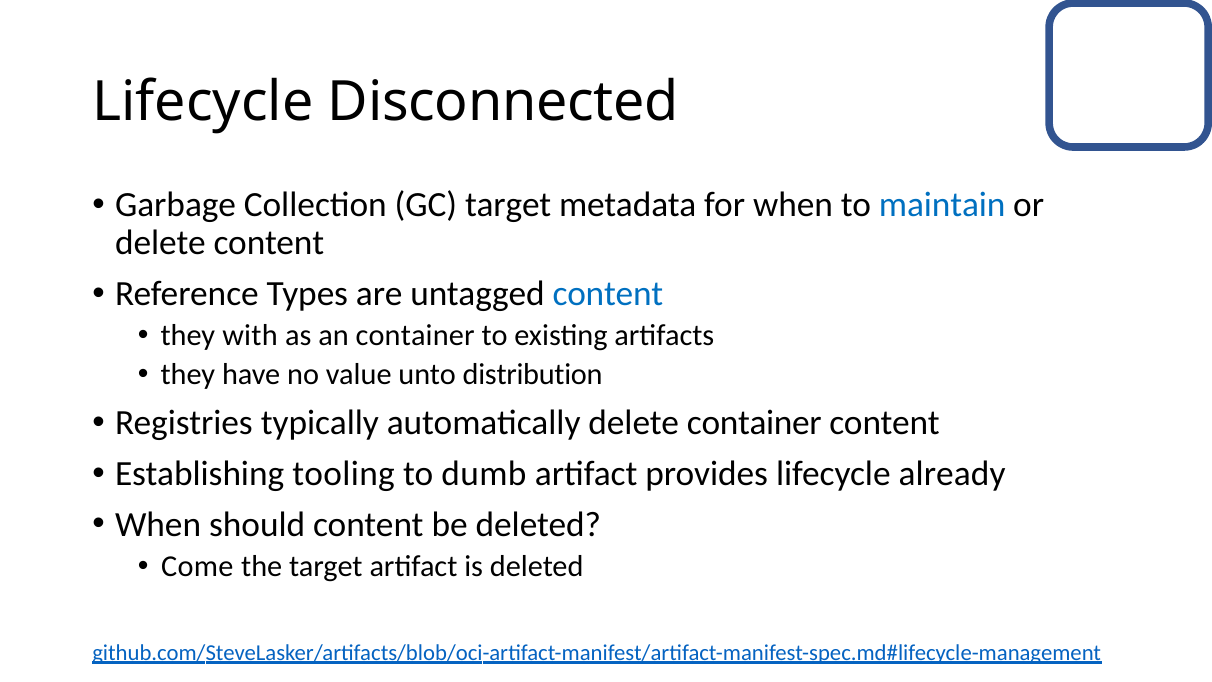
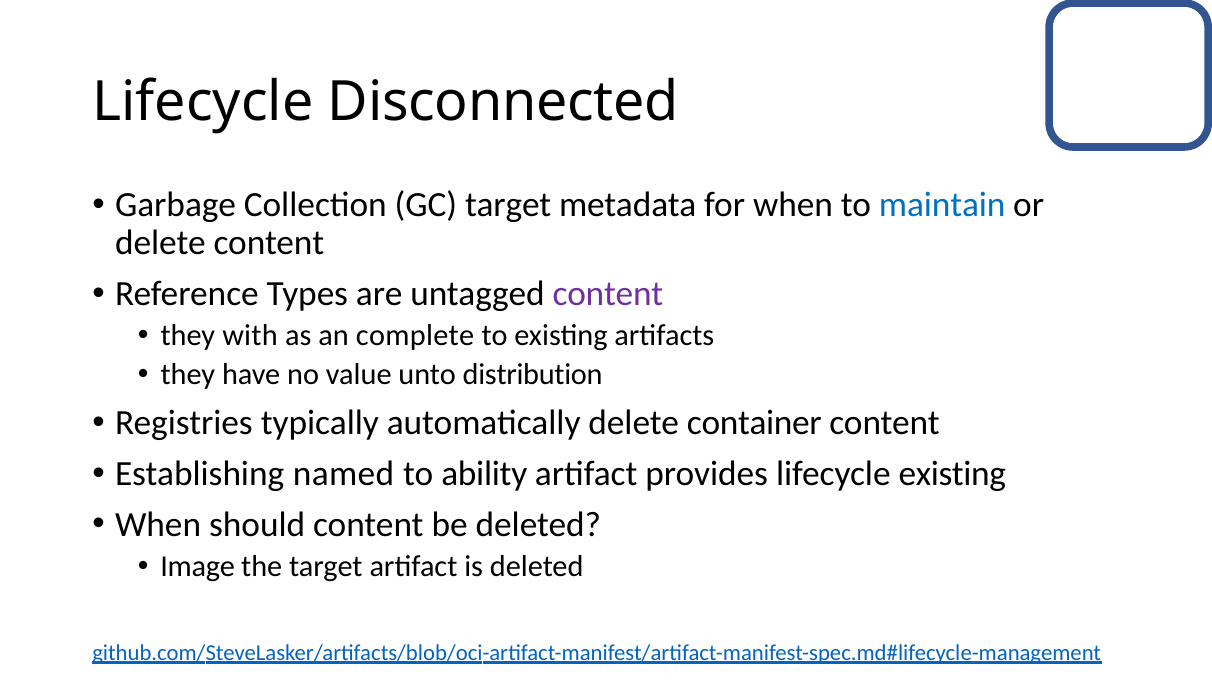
content at (608, 294) colour: blue -> purple
an container: container -> complete
tooling: tooling -> named
dumb: dumb -> ability
lifecycle already: already -> existing
Come: Come -> Image
